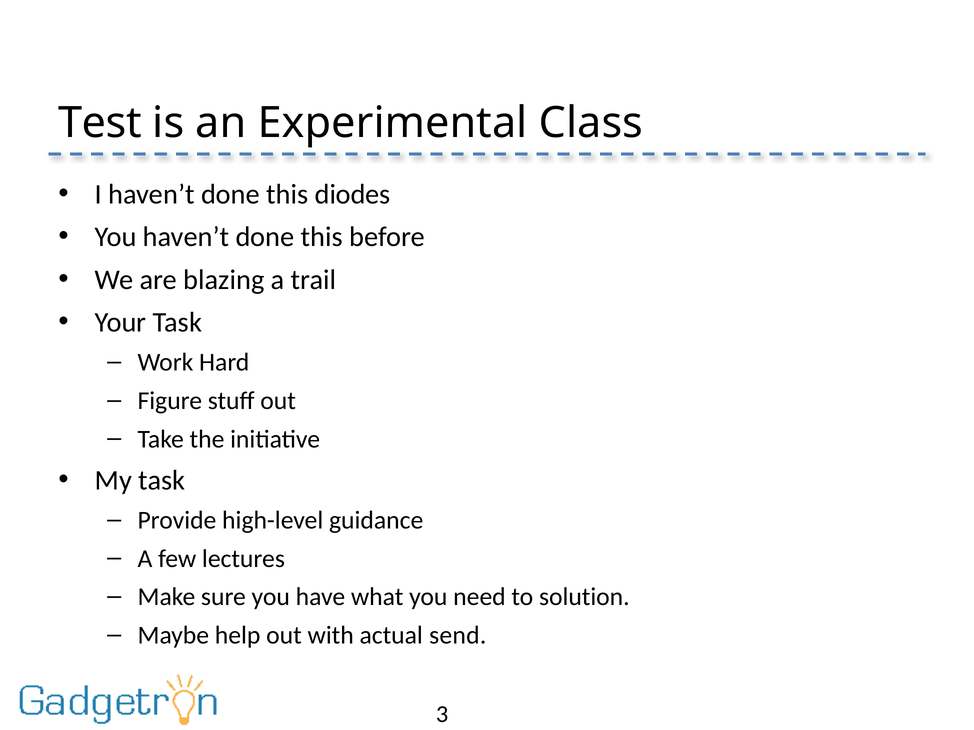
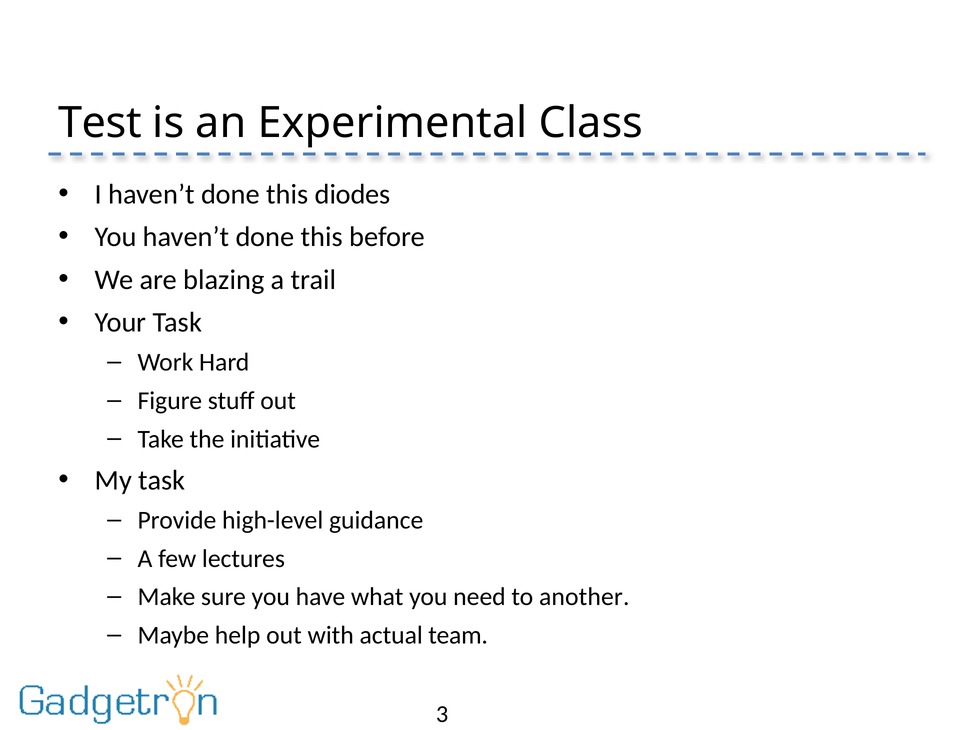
solution: solution -> another
send: send -> team
